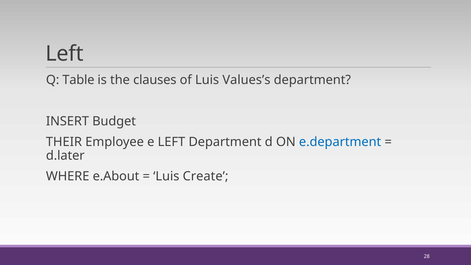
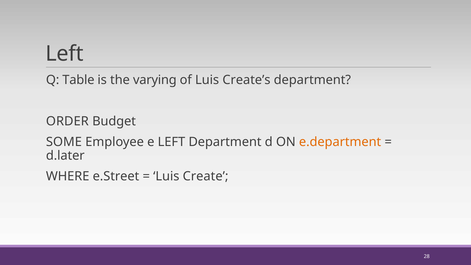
clauses: clauses -> varying
Values’s: Values’s -> Create’s
INSERT: INSERT -> ORDER
THEIR: THEIR -> SOME
e.department colour: blue -> orange
e.About: e.About -> e.Street
